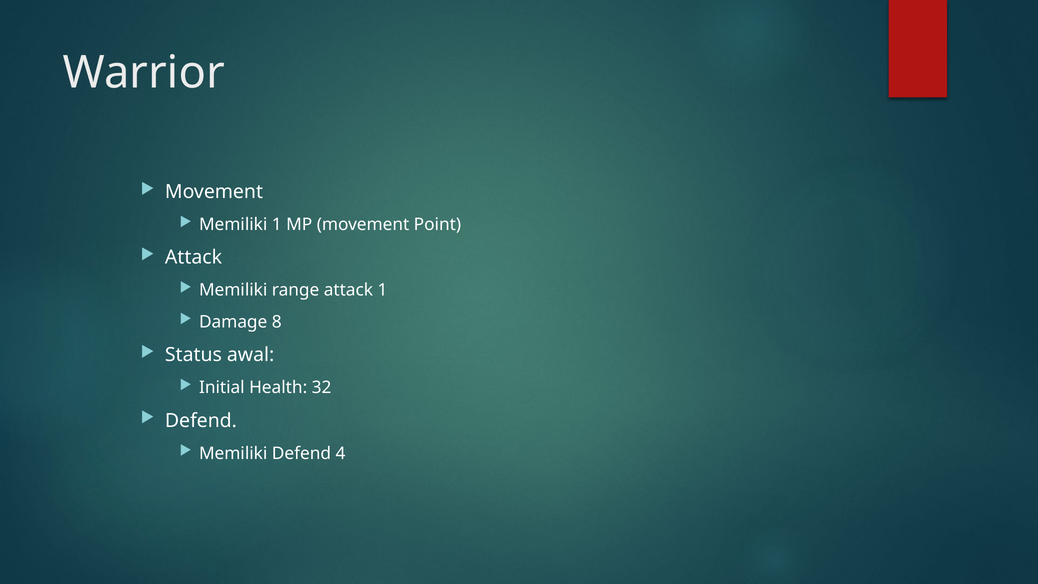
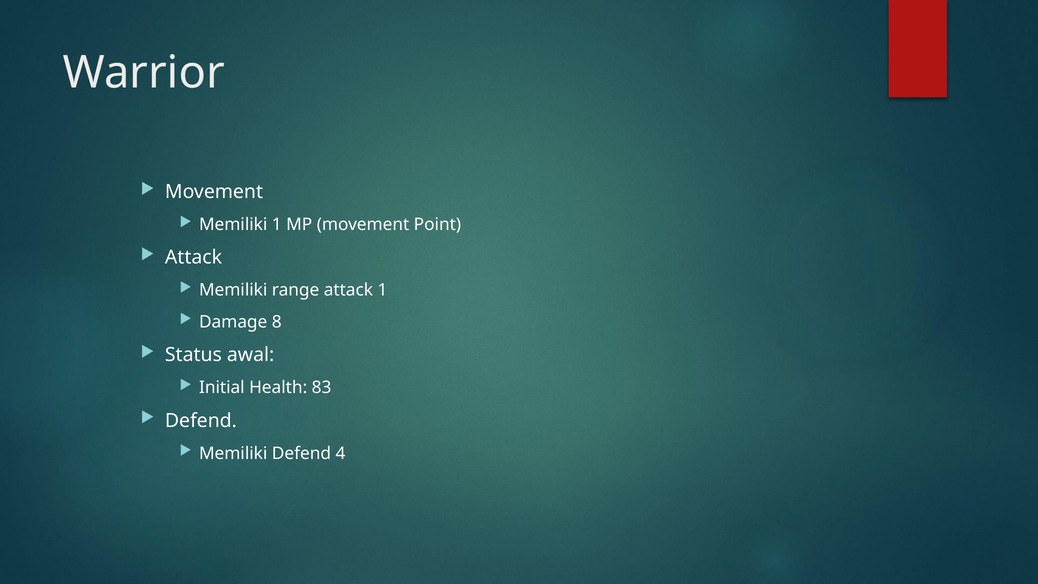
32: 32 -> 83
